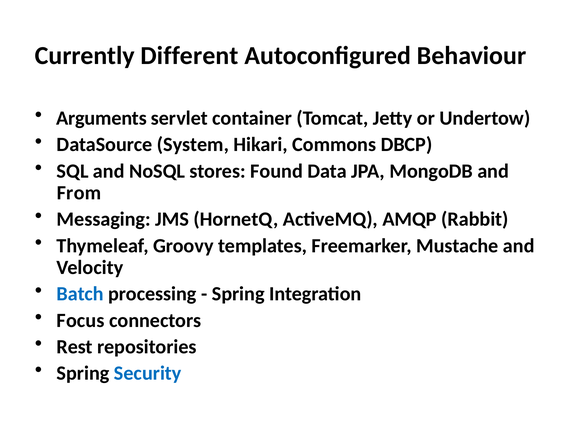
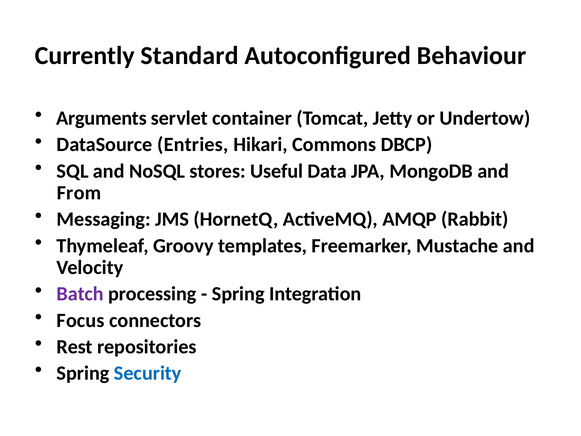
Different: Different -> Standard
System: System -> Entries
Found: Found -> Useful
Batch colour: blue -> purple
